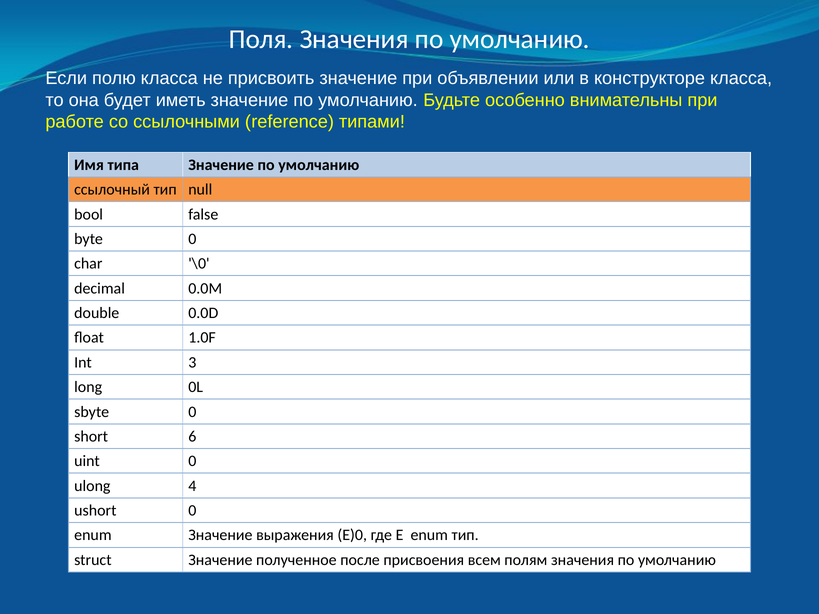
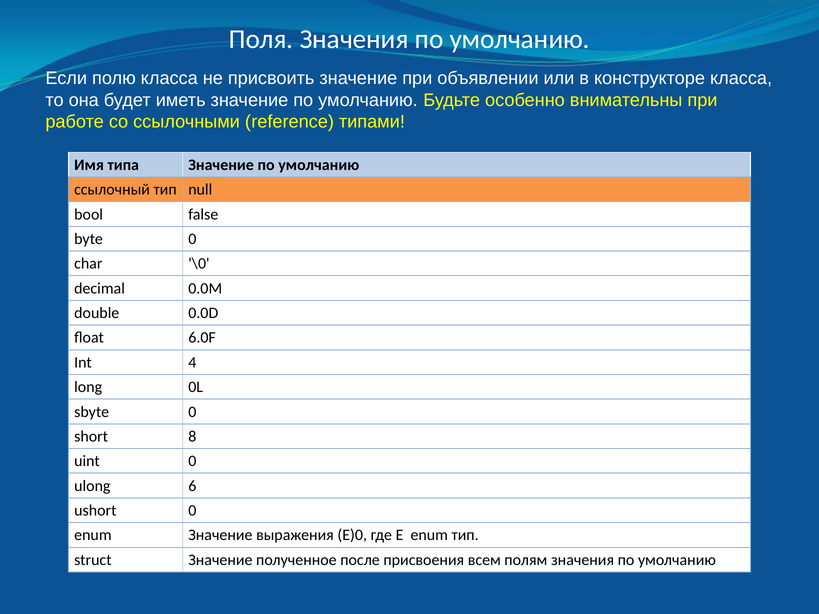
1.0F: 1.0F -> 6.0F
3: 3 -> 4
6: 6 -> 8
4: 4 -> 6
